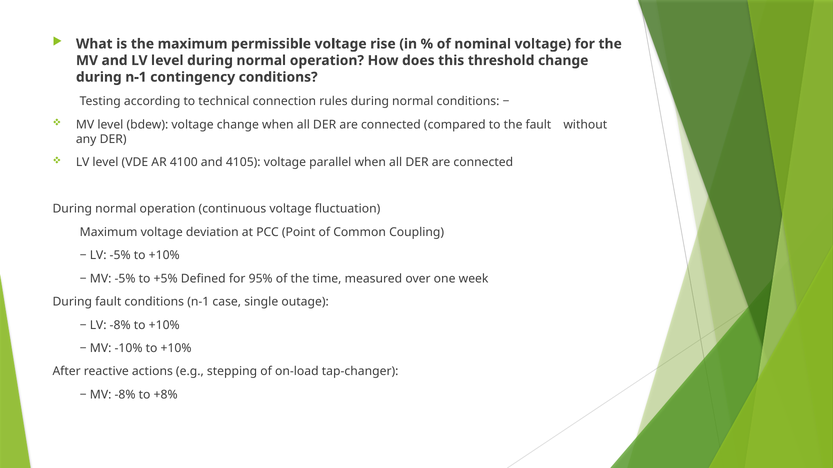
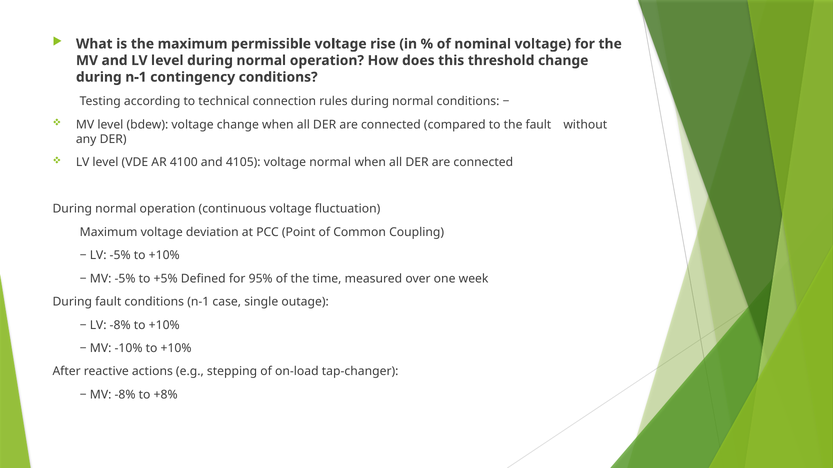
voltage parallel: parallel -> normal
